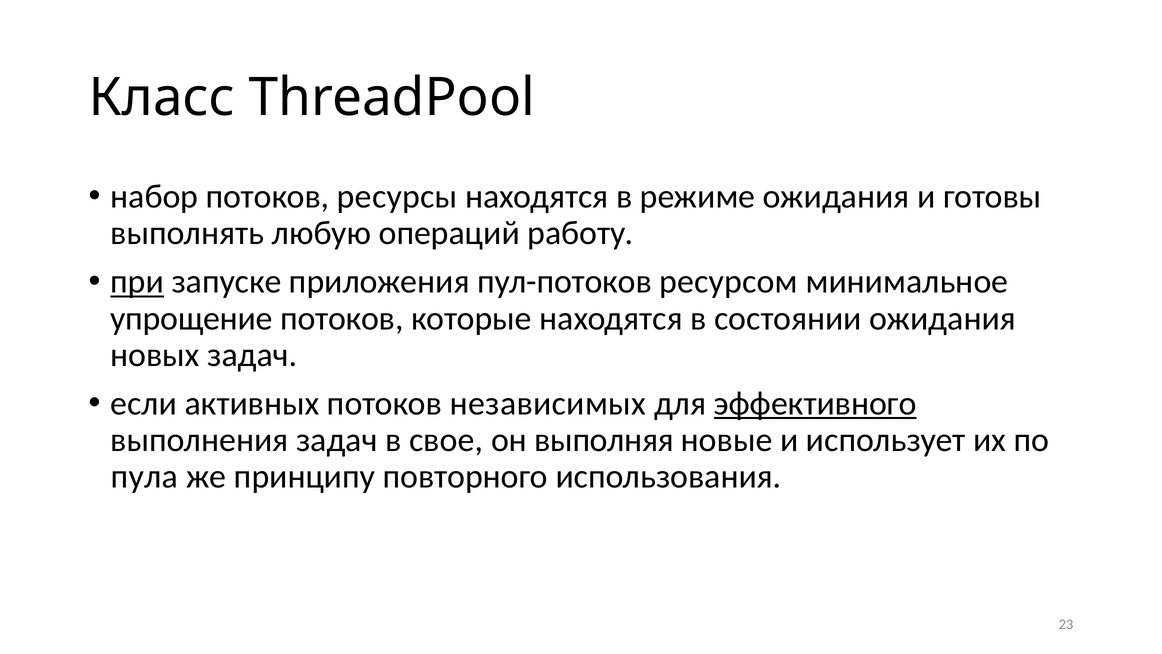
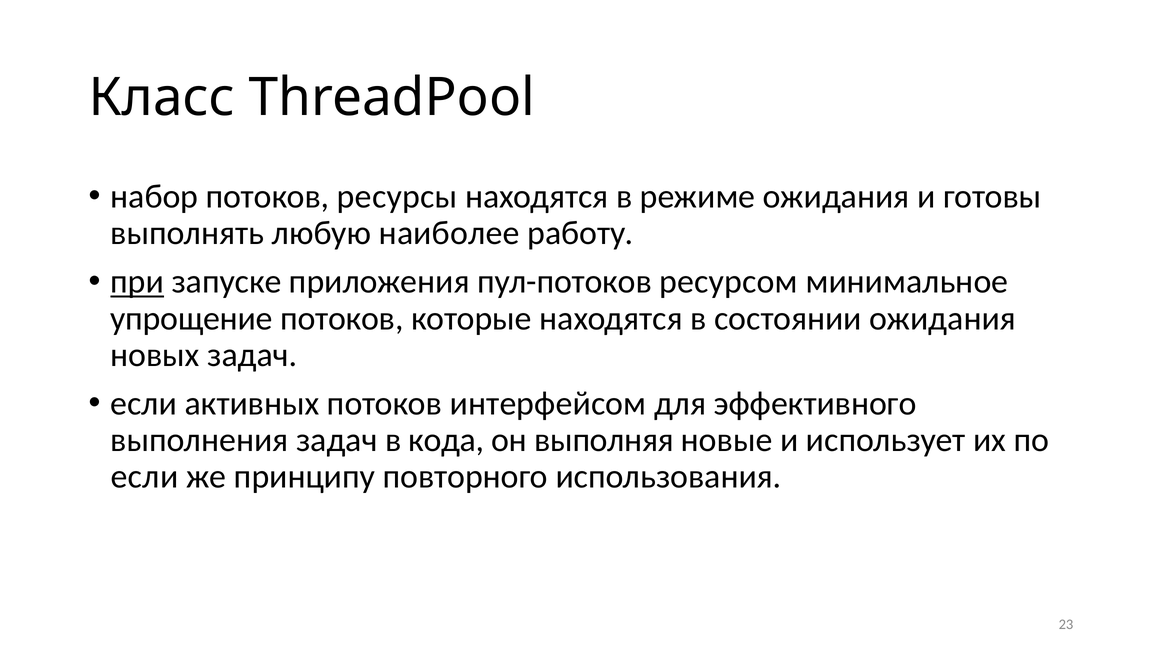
операций: операций -> наиболее
независимых: независимых -> интерфейсом
эффективного underline: present -> none
свое: свое -> кода
пула at (144, 476): пула -> если
